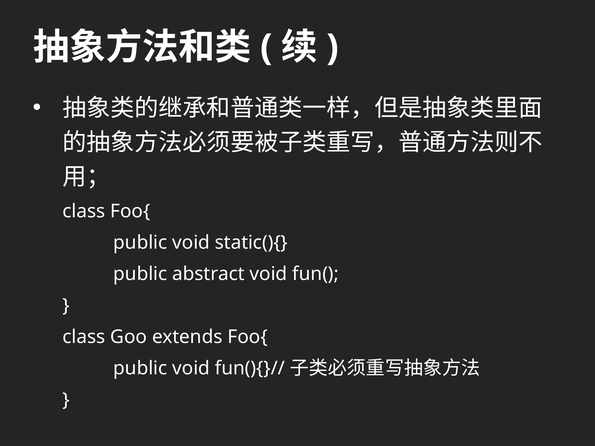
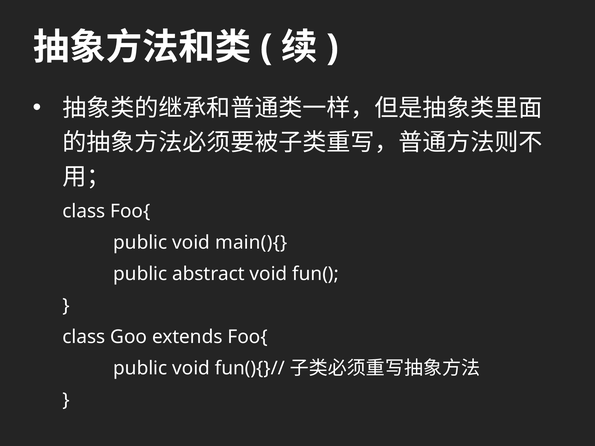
static(){: static(){ -> main(){
